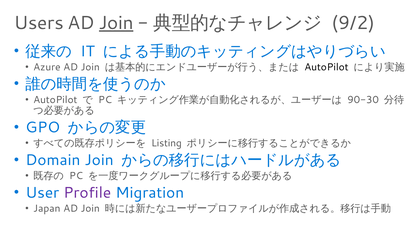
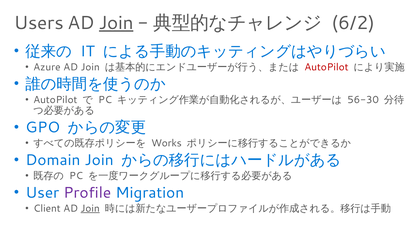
9/2: 9/2 -> 6/2
AutoPilot at (326, 67) colour: black -> red
90-30: 90-30 -> 56-30
Listing: Listing -> Works
Japan: Japan -> Client
Join at (90, 209) underline: none -> present
